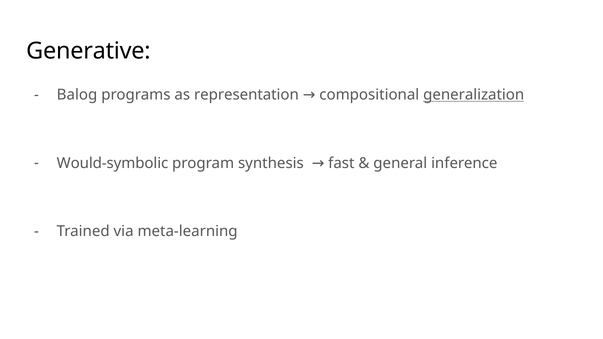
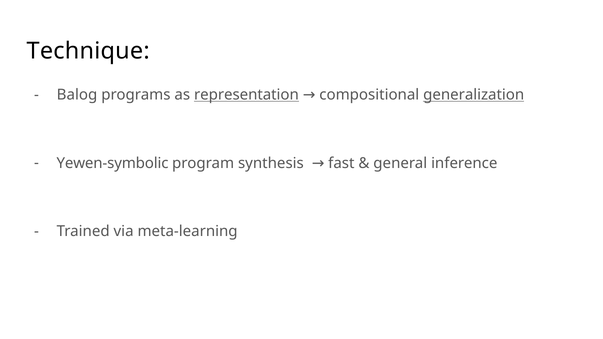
Generative: Generative -> Technique
representation underline: none -> present
Would-symbolic: Would-symbolic -> Yewen-symbolic
